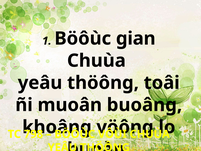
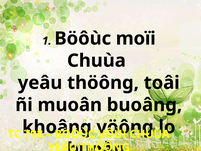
gian: gian -> moïi
